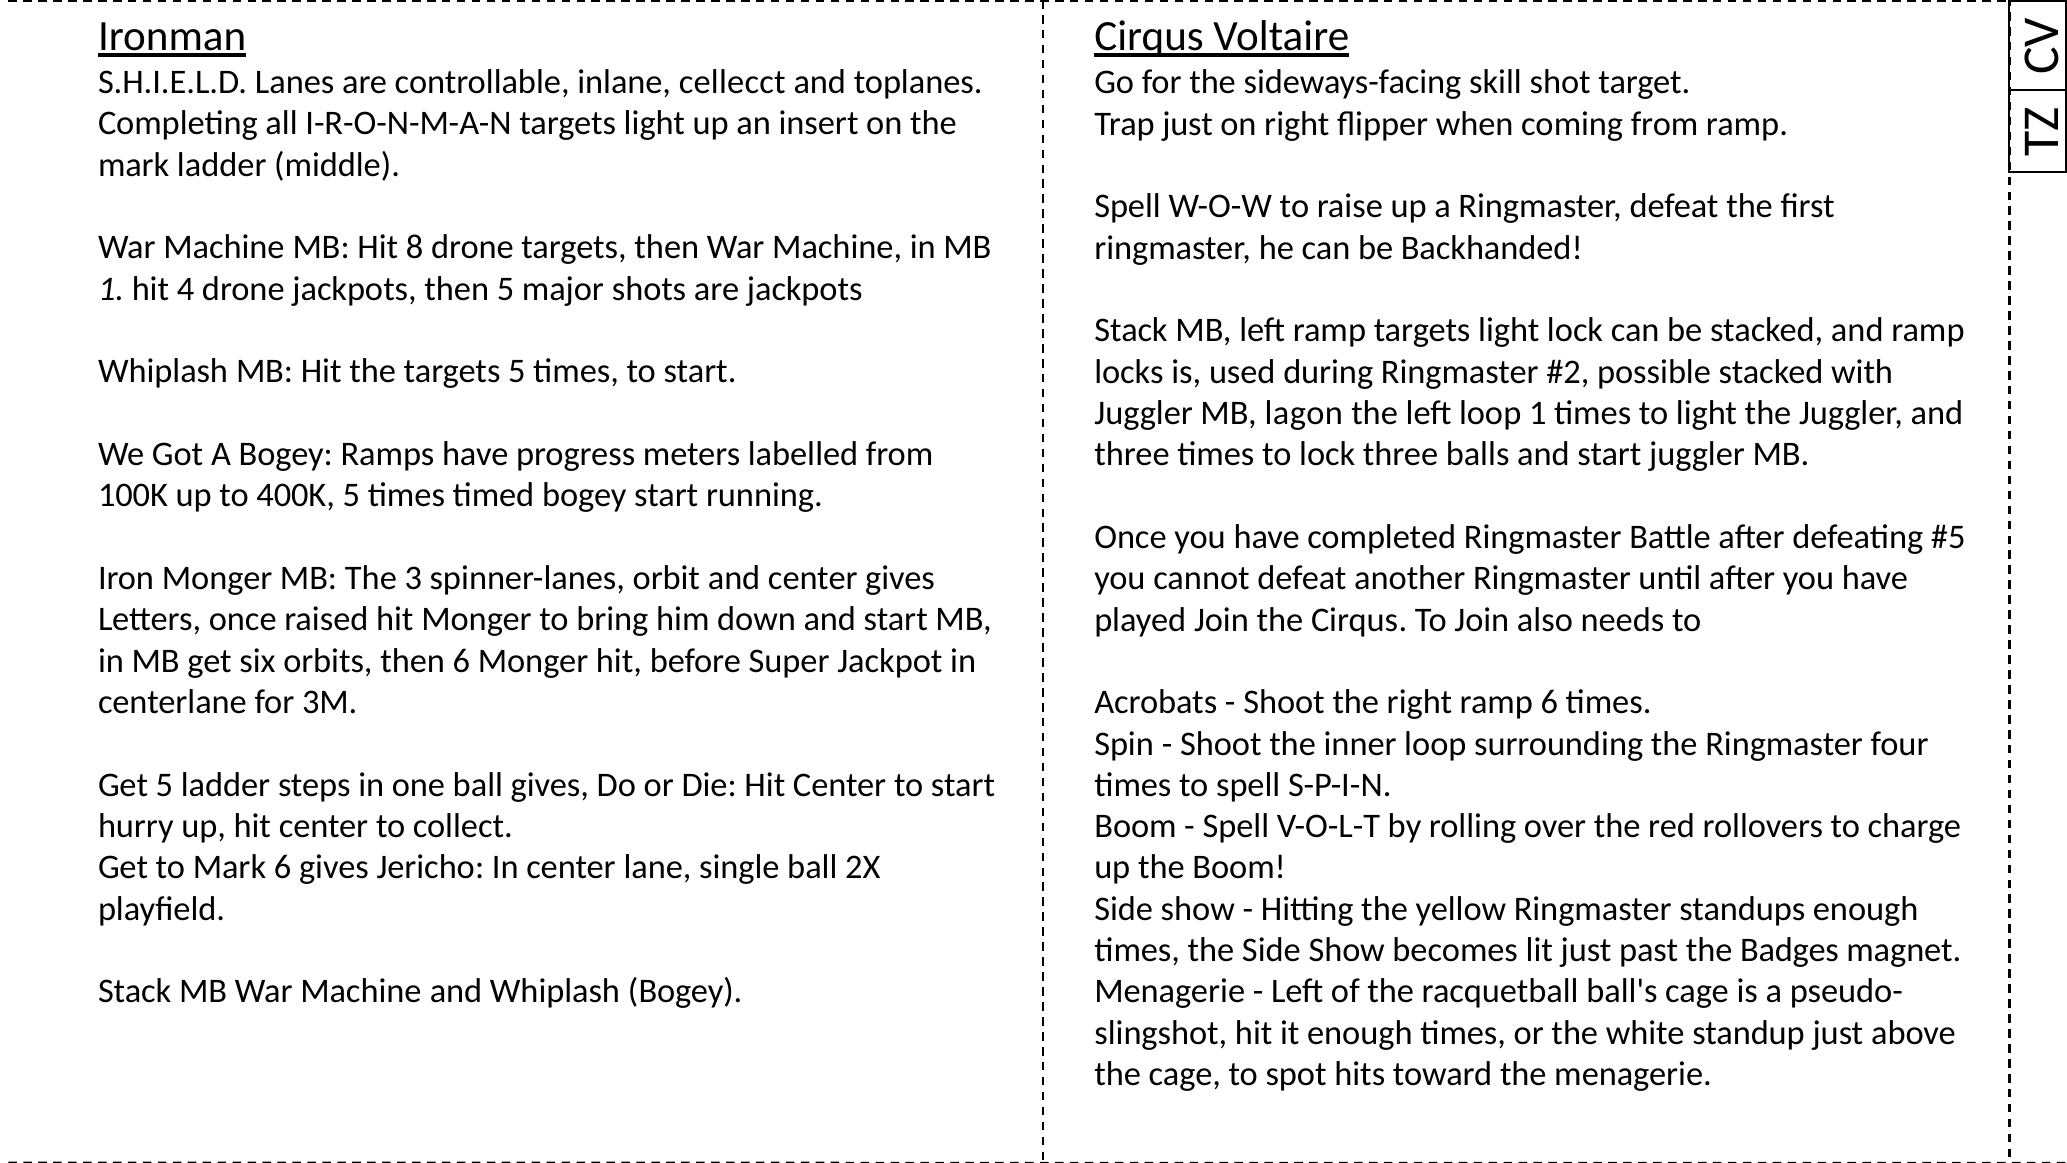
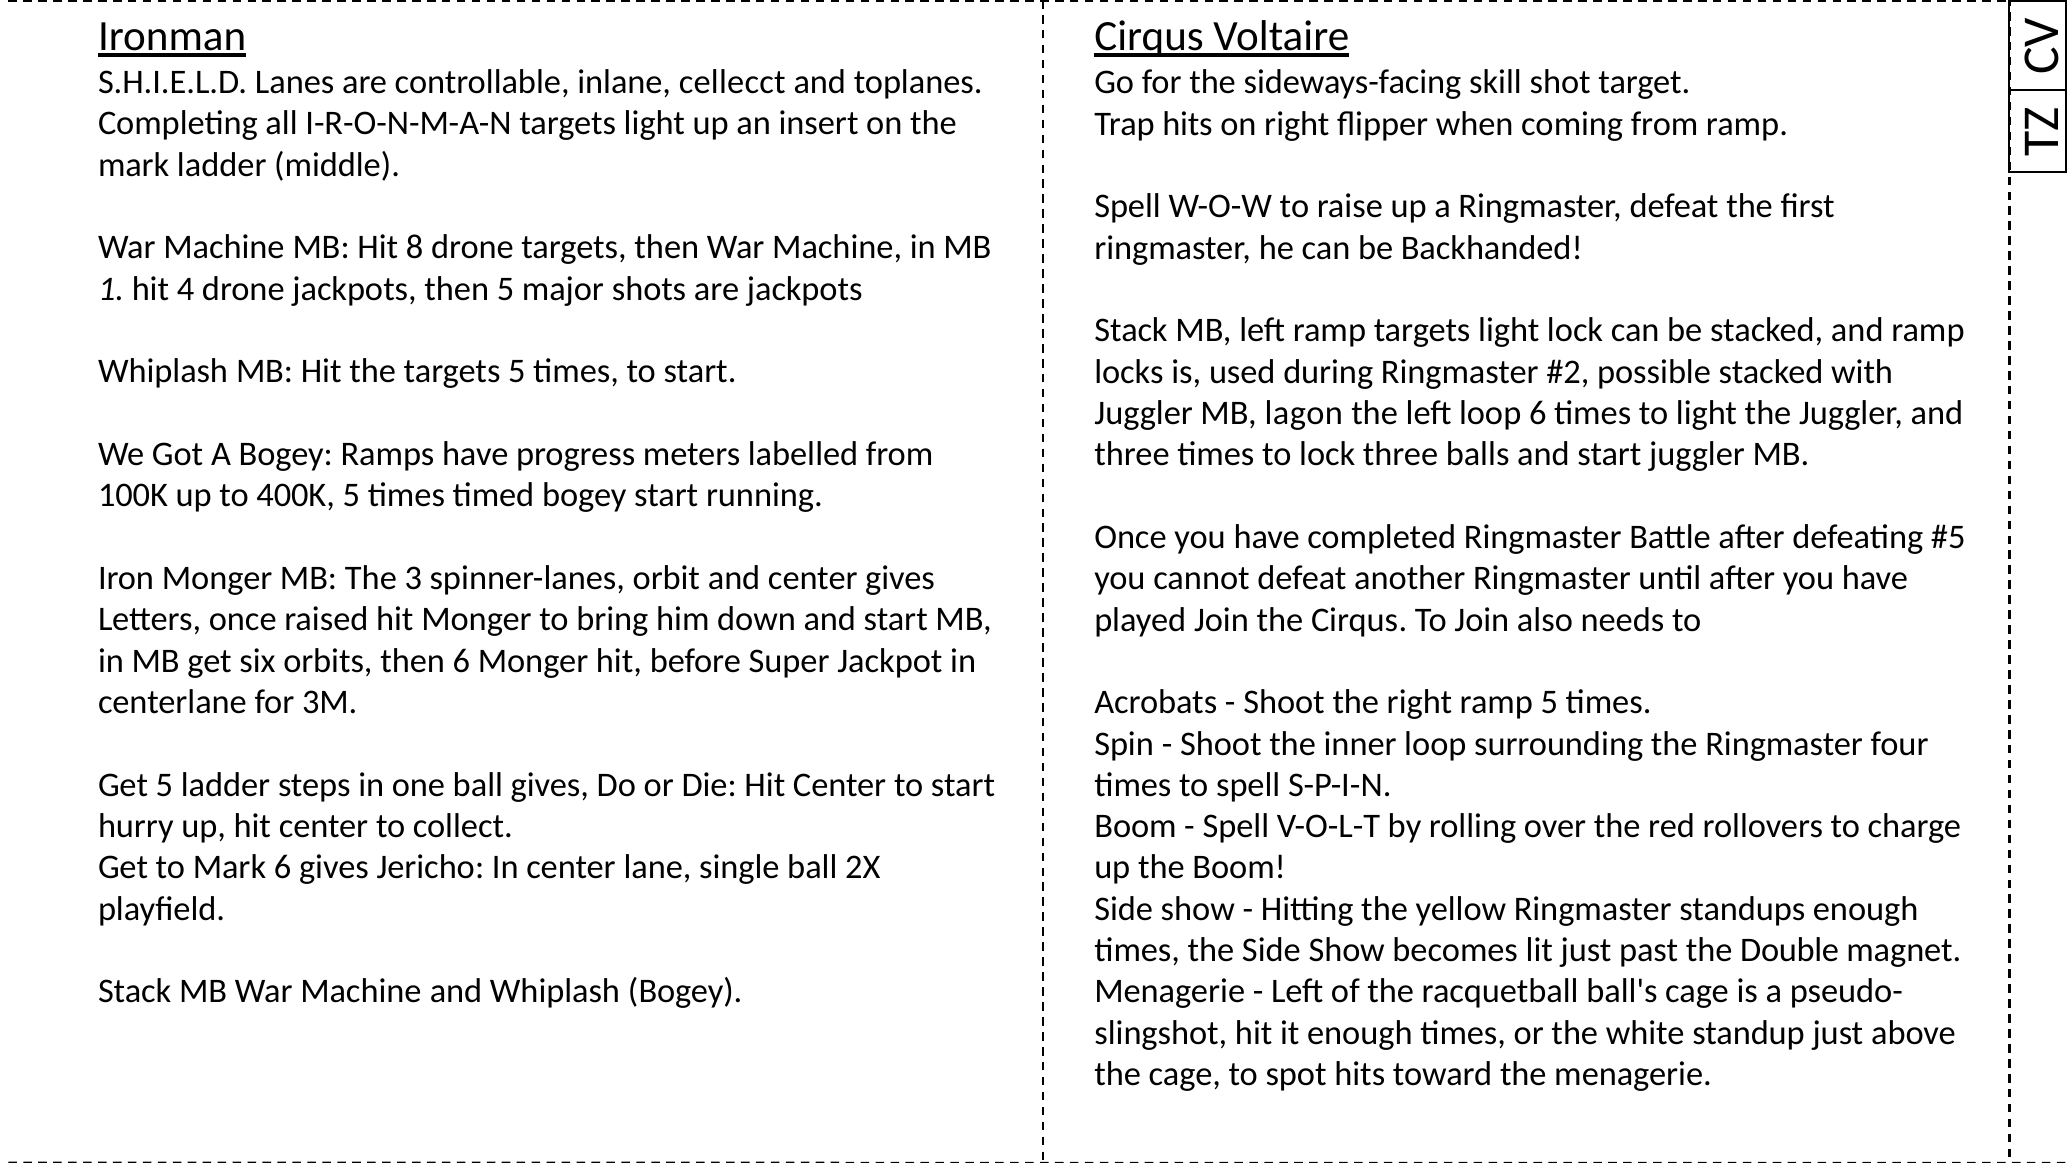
Trap just: just -> hits
loop 1: 1 -> 6
ramp 6: 6 -> 5
Badges: Badges -> Double
